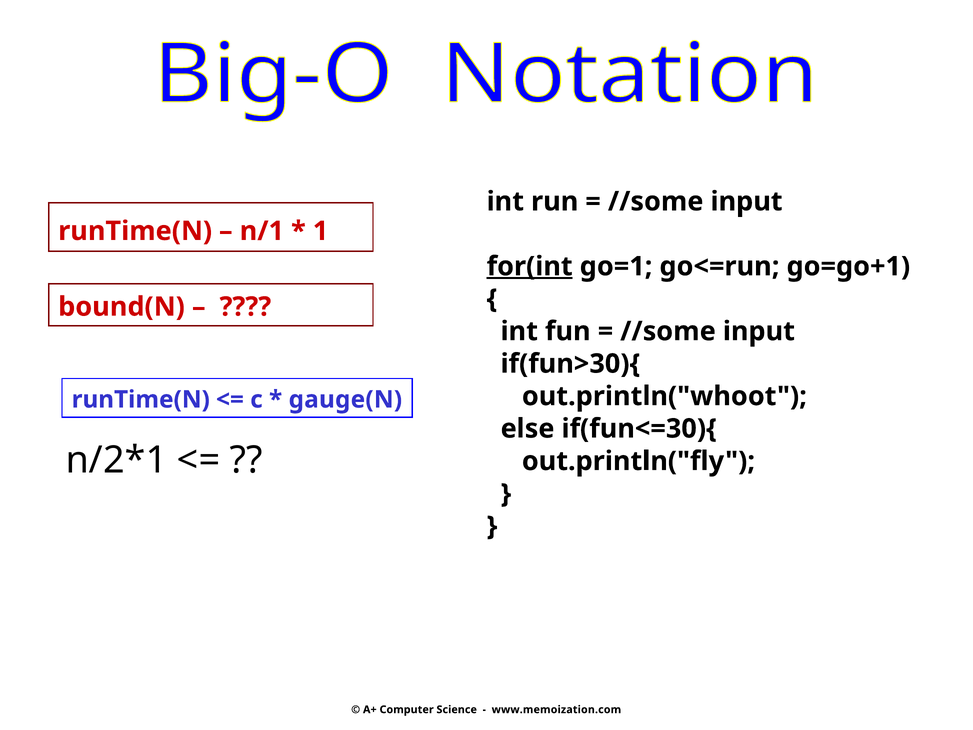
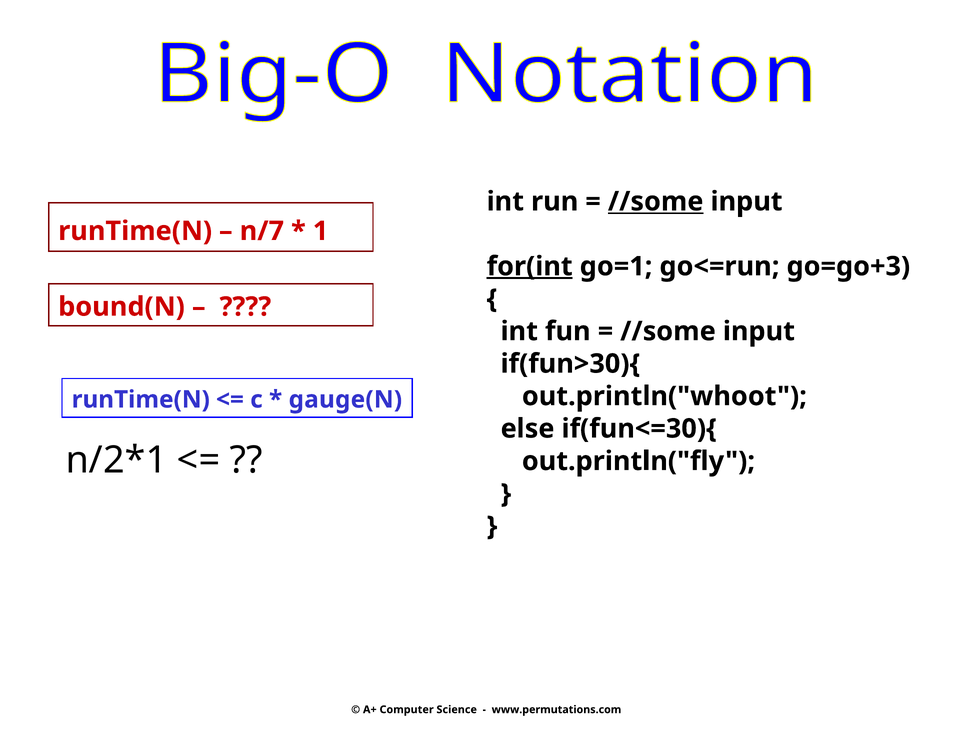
//some at (656, 201) underline: none -> present
n/1: n/1 -> n/7
go=go+1: go=go+1 -> go=go+3
www.memoization.com: www.memoization.com -> www.permutations.com
